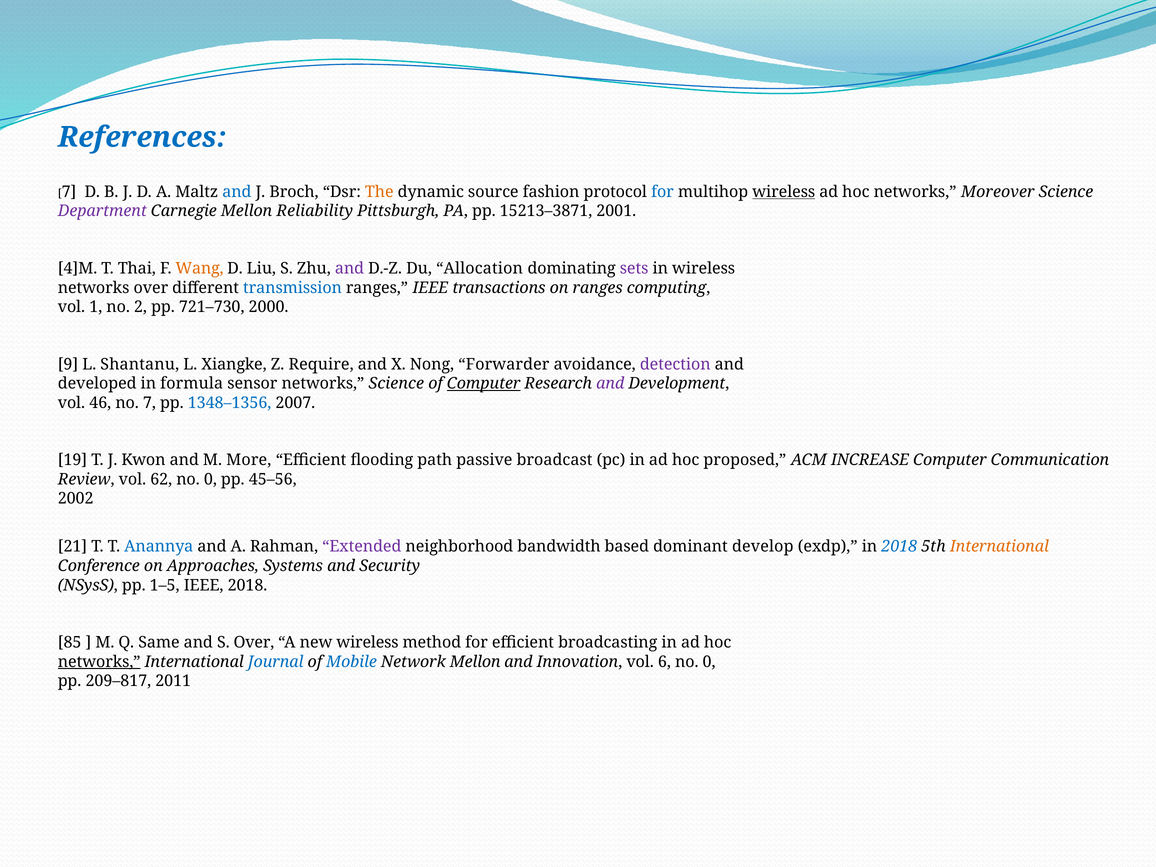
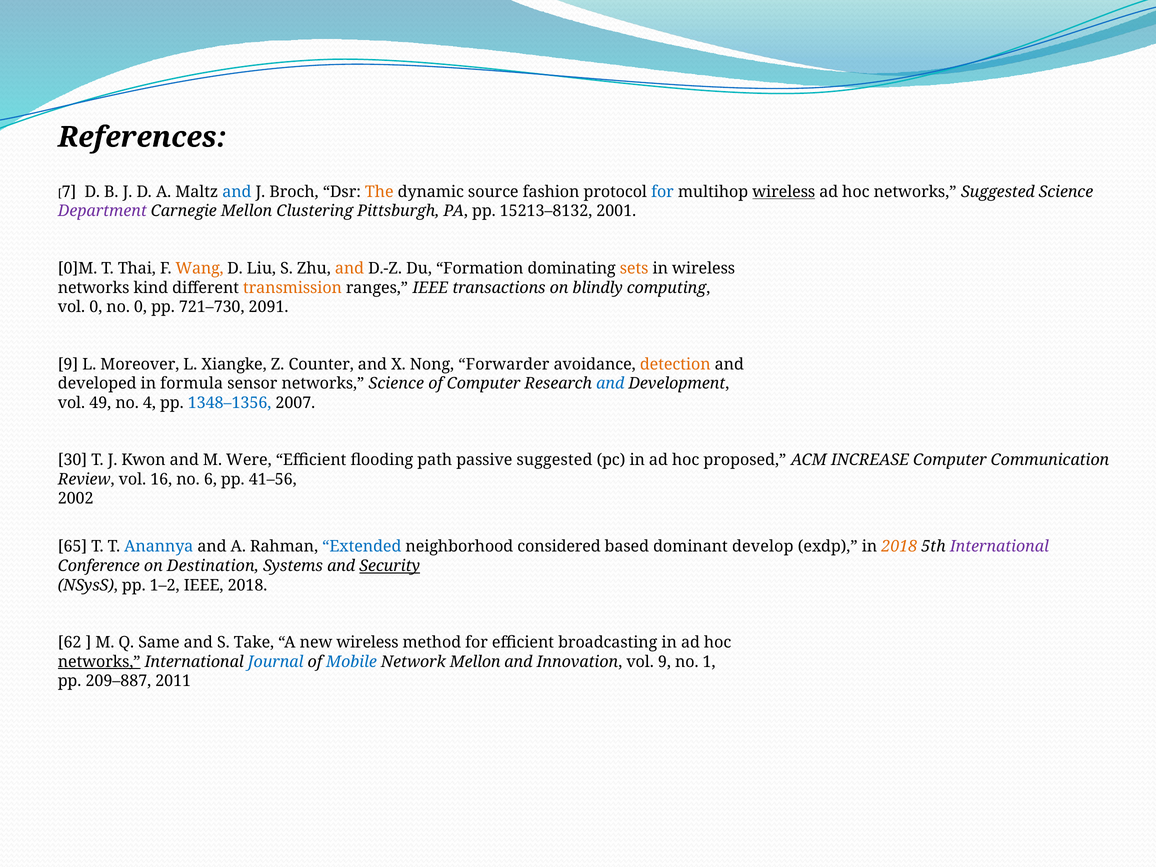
References colour: blue -> black
networks Moreover: Moreover -> Suggested
Reliability: Reliability -> Clustering
15213–3871: 15213–3871 -> 15213–8132
4]M: 4]M -> 0]M
and at (349, 268) colour: purple -> orange
Allocation: Allocation -> Formation
sets colour: purple -> orange
networks over: over -> kind
transmission colour: blue -> orange
on ranges: ranges -> blindly
vol 1: 1 -> 0
no 2: 2 -> 0
2000: 2000 -> 2091
Shantanu: Shantanu -> Moreover
Require: Require -> Counter
detection colour: purple -> orange
Computer at (484, 384) underline: present -> none
and at (610, 384) colour: purple -> blue
46: 46 -> 49
no 7: 7 -> 4
19: 19 -> 30
More: More -> Were
passive broadcast: broadcast -> suggested
62: 62 -> 16
0 at (210, 479): 0 -> 6
45–56: 45–56 -> 41–56
21: 21 -> 65
Extended colour: purple -> blue
bandwidth: bandwidth -> considered
2018 at (899, 547) colour: blue -> orange
International at (999, 547) colour: orange -> purple
Approaches: Approaches -> Destination
Security underline: none -> present
1–5: 1–5 -> 1–2
85: 85 -> 62
S Over: Over -> Take
vol 6: 6 -> 9
0 at (709, 662): 0 -> 1
209–817: 209–817 -> 209–887
